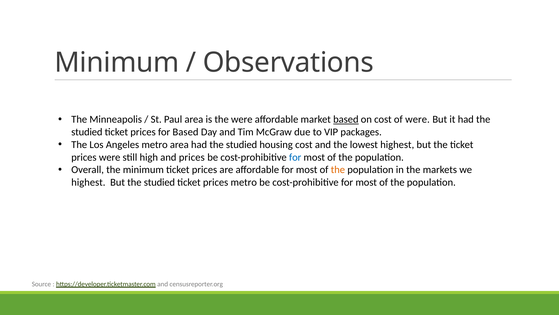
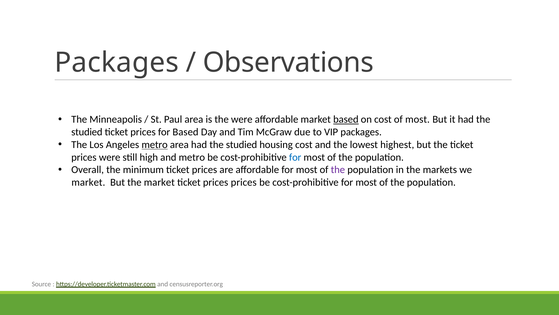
Minimum at (117, 63): Minimum -> Packages
of were: were -> most
metro at (155, 144) underline: none -> present
and prices: prices -> metro
the at (338, 170) colour: orange -> purple
highest at (88, 182): highest -> market
But the studied: studied -> market
prices metro: metro -> prices
